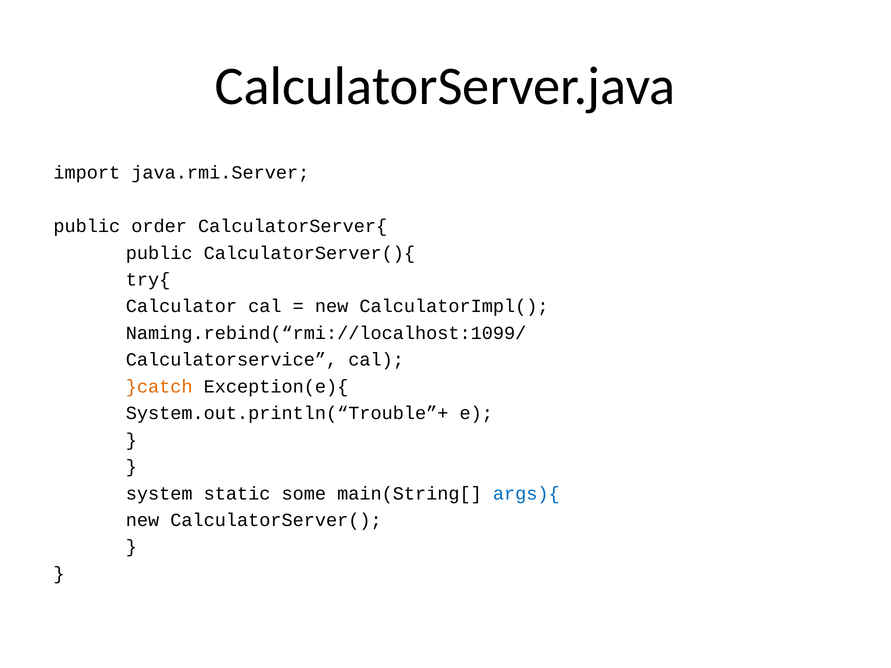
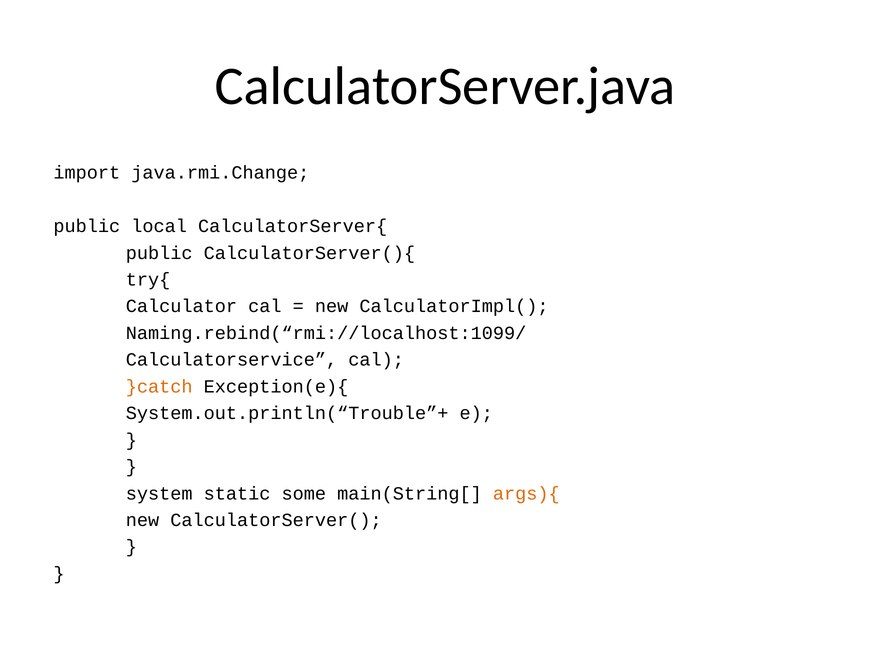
java.rmi.Server: java.rmi.Server -> java.rmi.Change
order: order -> local
args){ colour: blue -> orange
